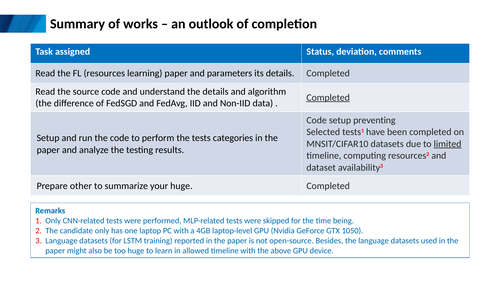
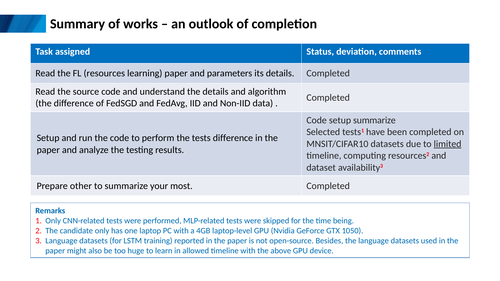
Completed at (328, 98) underline: present -> none
setup preventing: preventing -> summarize
tests categories: categories -> difference
your huge: huge -> most
